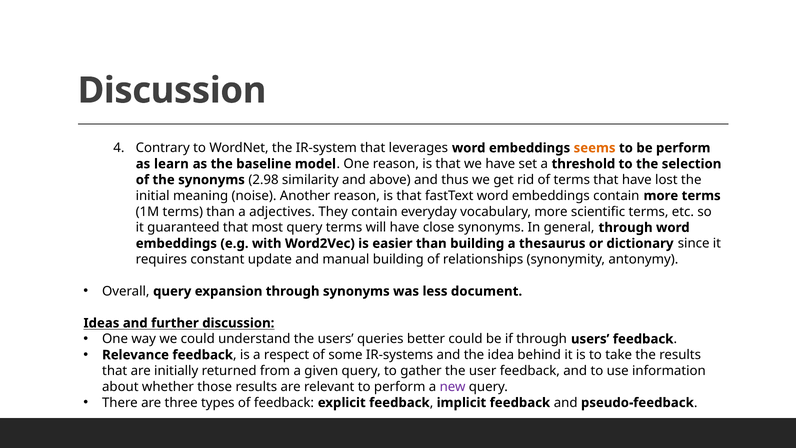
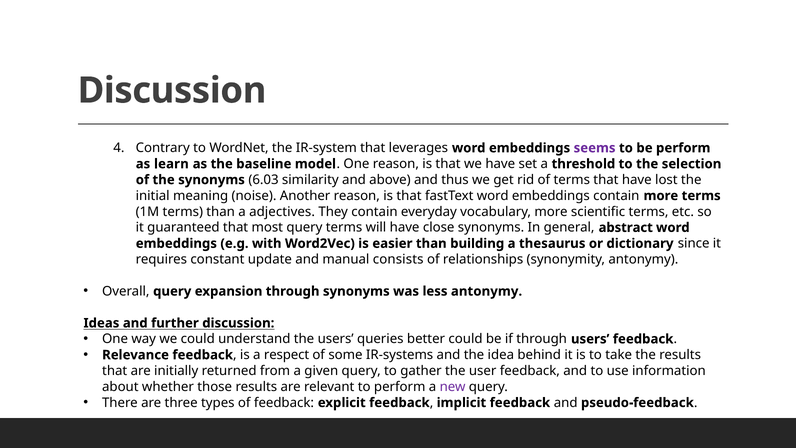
seems colour: orange -> purple
2.98: 2.98 -> 6.03
general through: through -> abstract
manual building: building -> consists
less document: document -> antonymy
